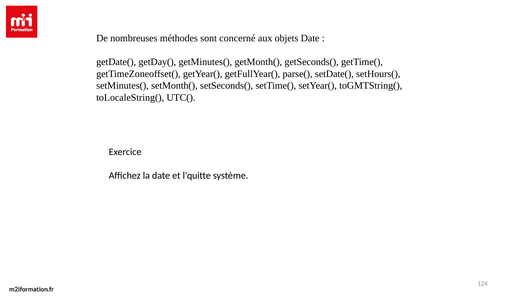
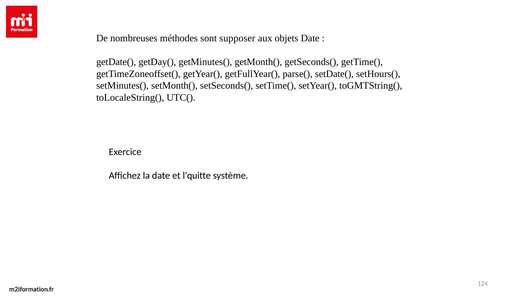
concerné: concerné -> supposer
